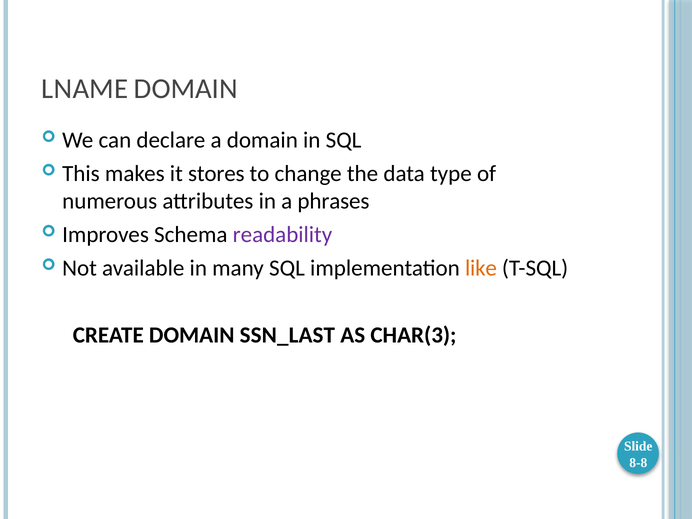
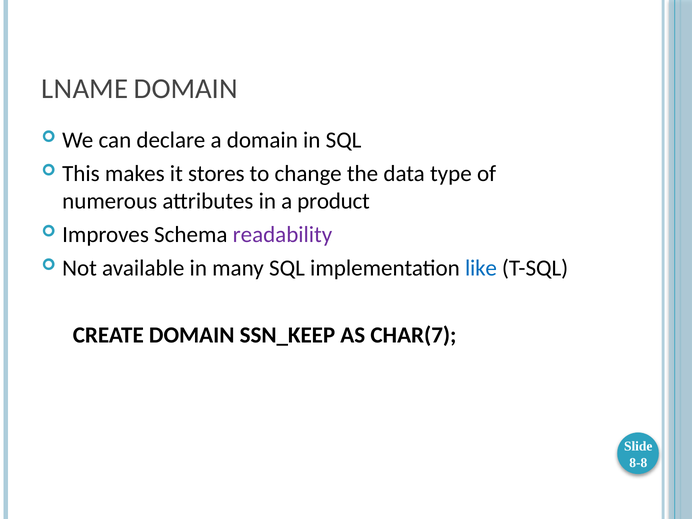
phrases: phrases -> product
like colour: orange -> blue
SSN_LAST: SSN_LAST -> SSN_KEEP
CHAR(3: CHAR(3 -> CHAR(7
